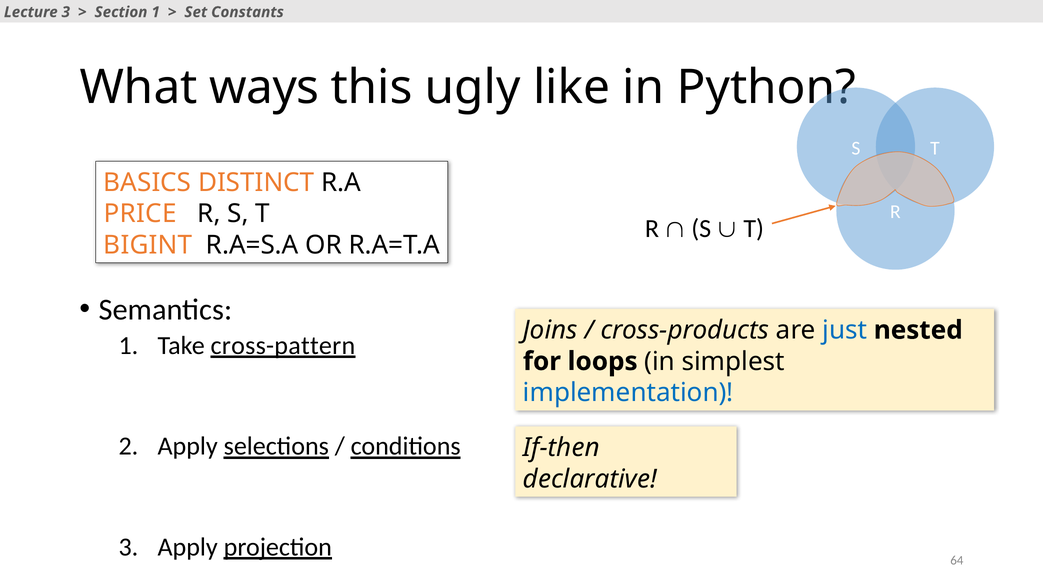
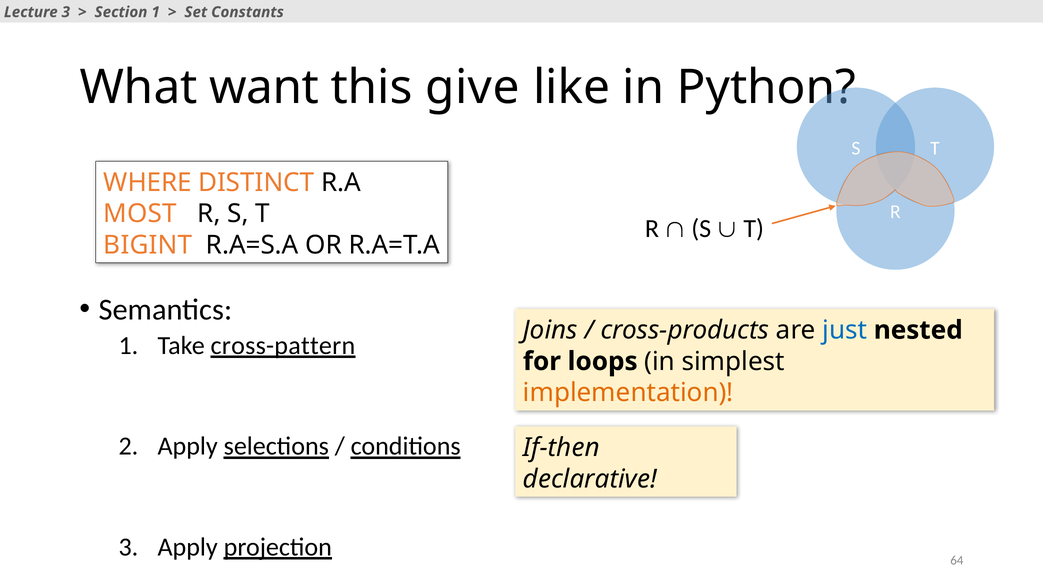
ways: ways -> want
ugly: ugly -> give
BASICS: BASICS -> WHERE
PRICE: PRICE -> MOST
implementation colour: blue -> orange
